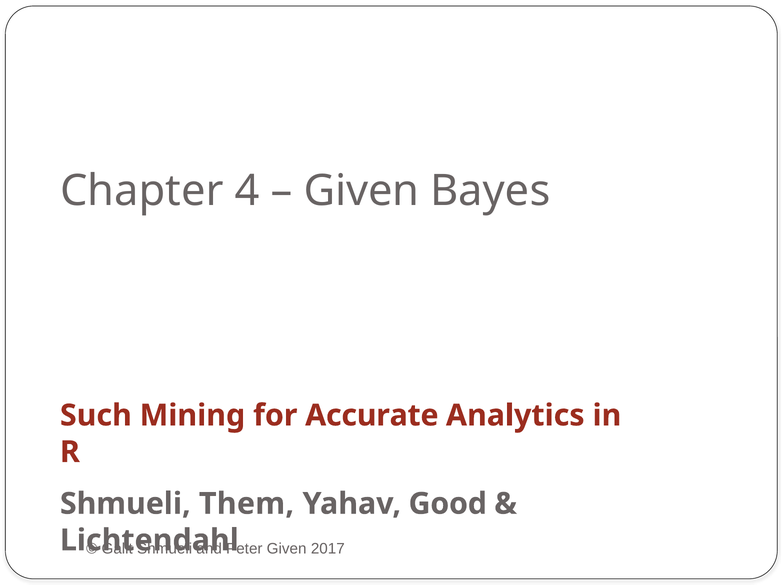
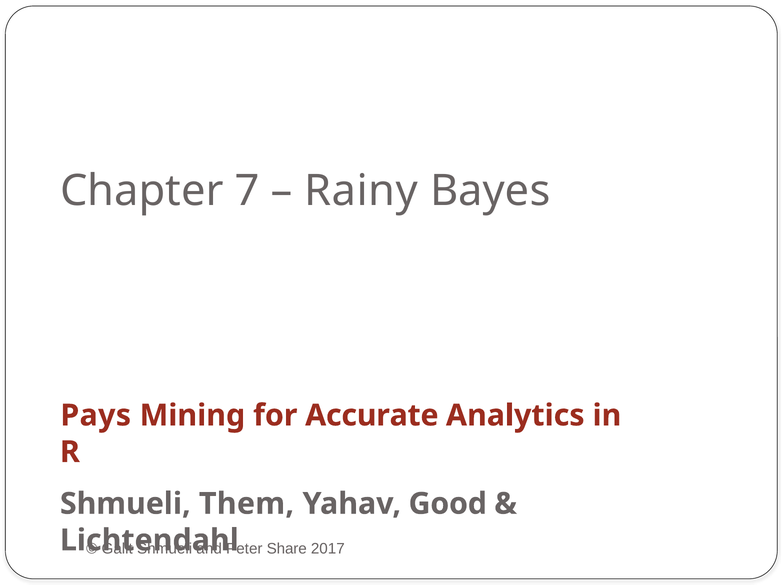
4: 4 -> 7
Given at (362, 191): Given -> Rainy
Such: Such -> Pays
Peter Given: Given -> Share
